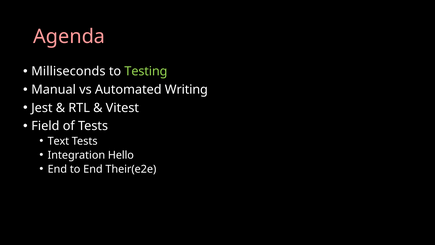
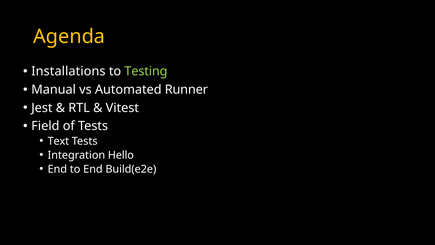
Agenda colour: pink -> yellow
Milliseconds: Milliseconds -> Installations
Writing: Writing -> Runner
Their(e2e: Their(e2e -> Build(e2e
